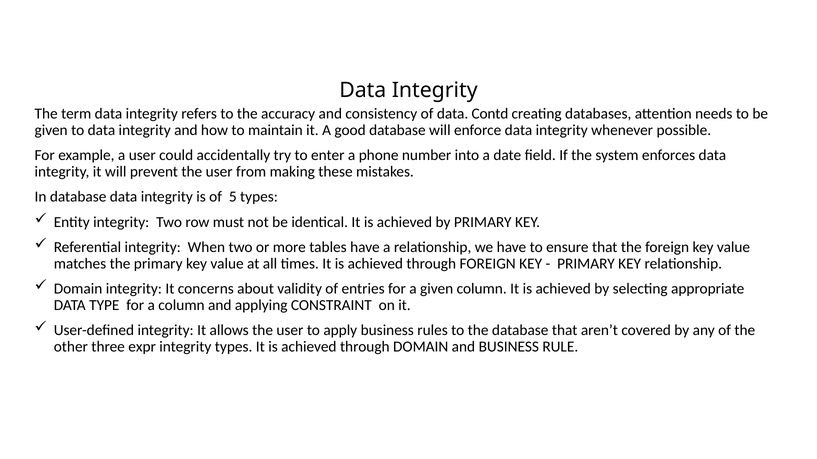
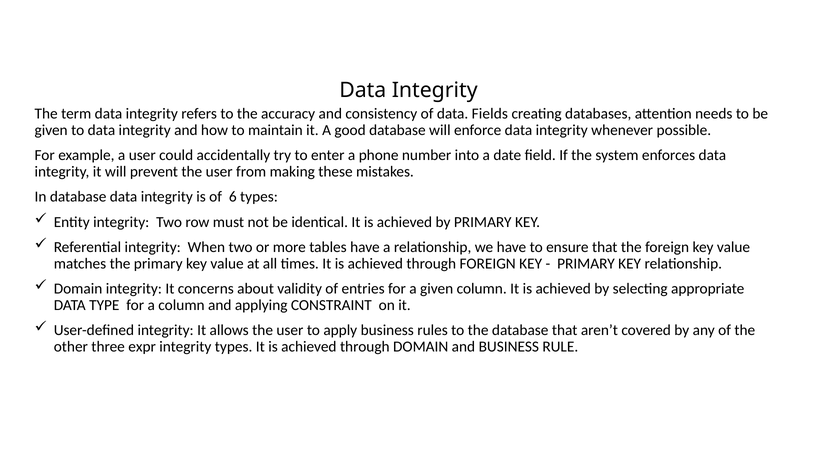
Contd: Contd -> Fields
5: 5 -> 6
